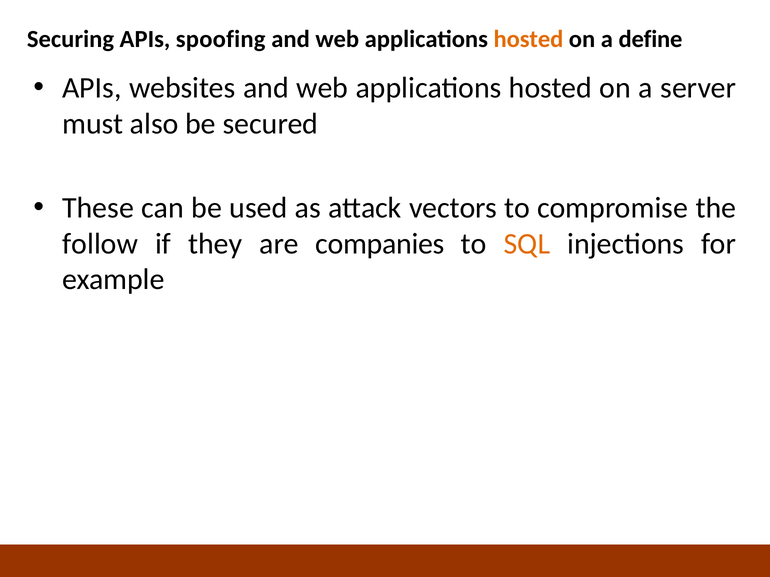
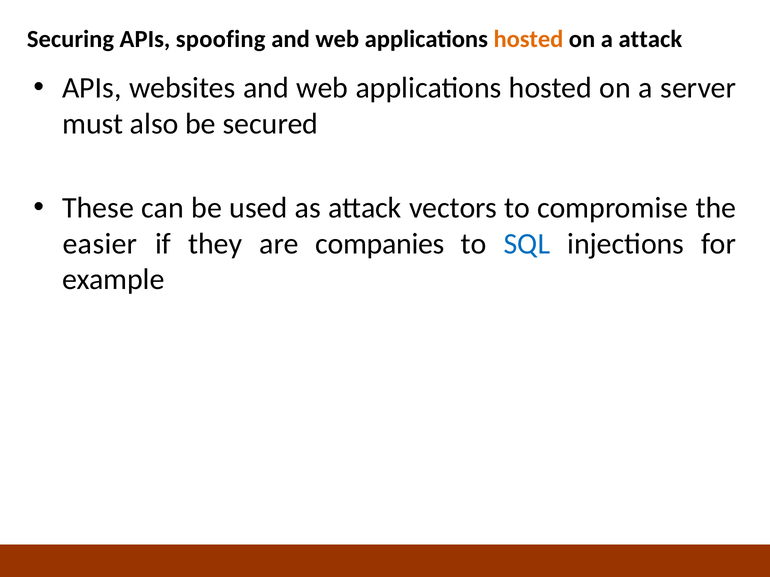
a define: define -> attack
follow: follow -> easier
SQL colour: orange -> blue
